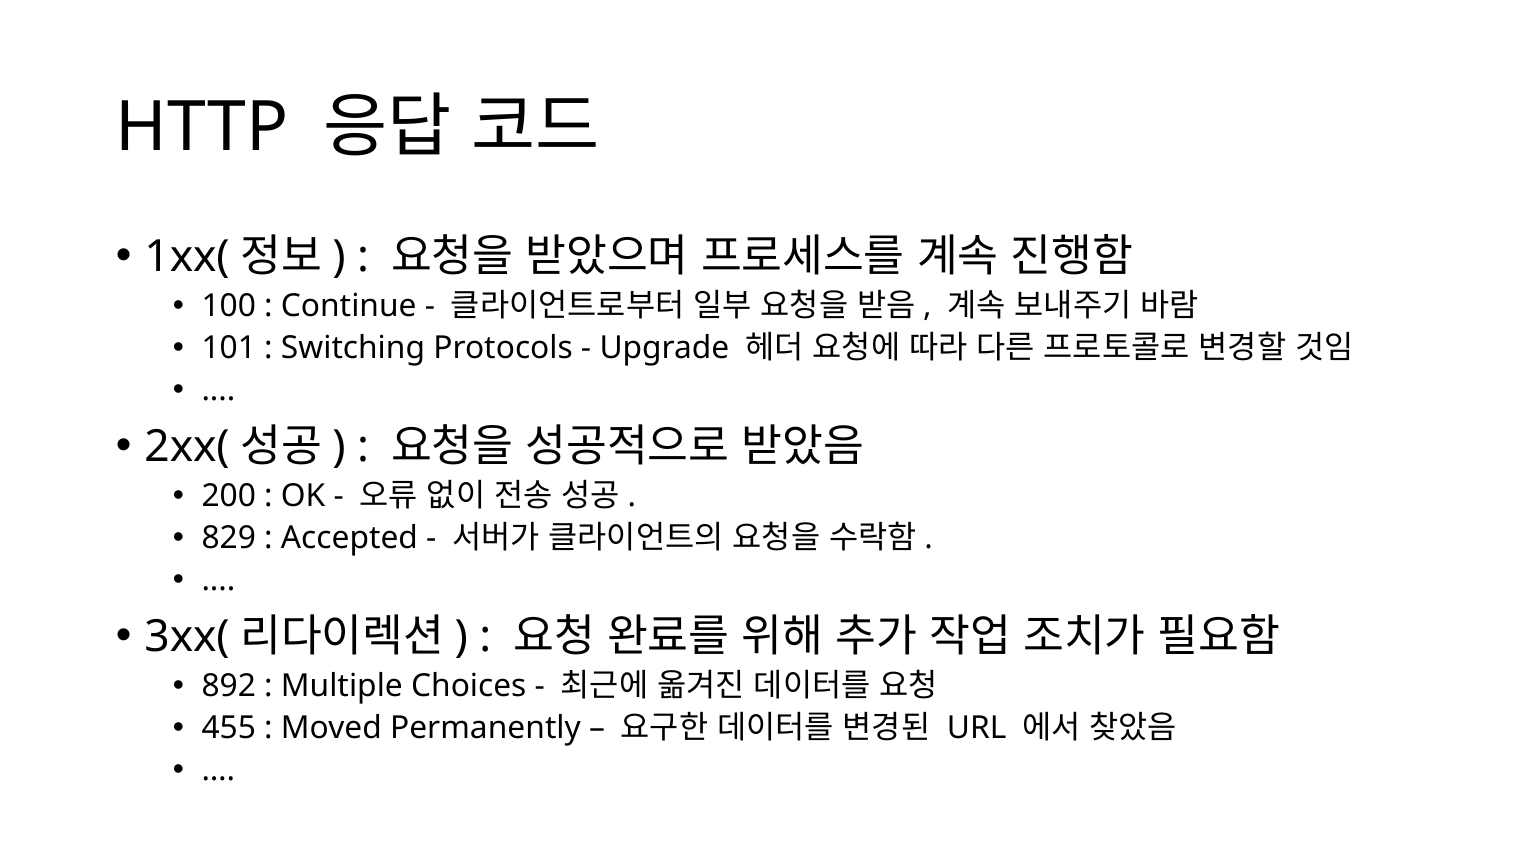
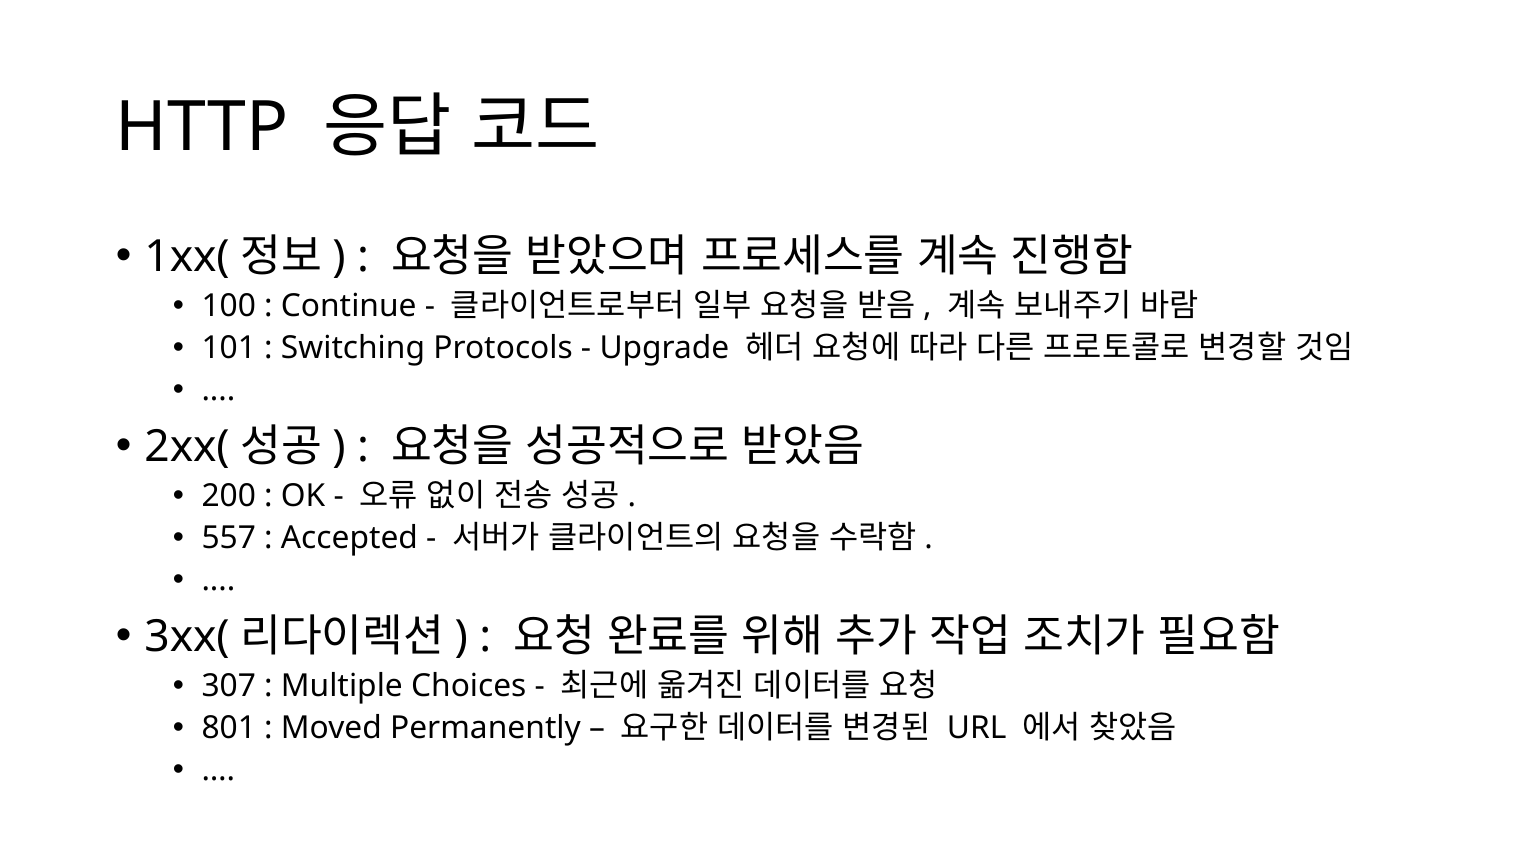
829: 829 -> 557
892: 892 -> 307
455: 455 -> 801
